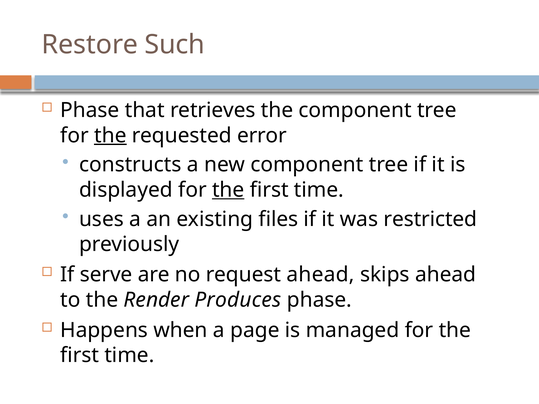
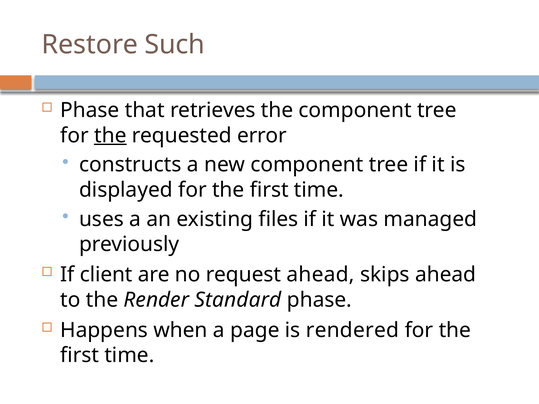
the at (228, 190) underline: present -> none
restricted: restricted -> managed
serve: serve -> client
Produces: Produces -> Standard
managed: managed -> rendered
